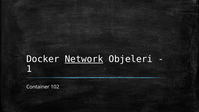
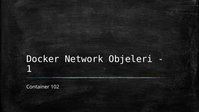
Network underline: present -> none
